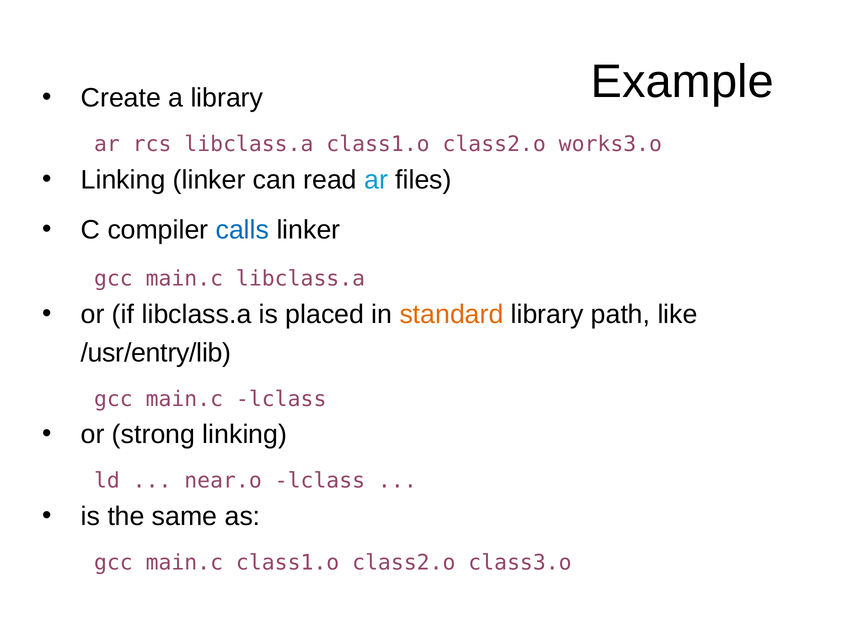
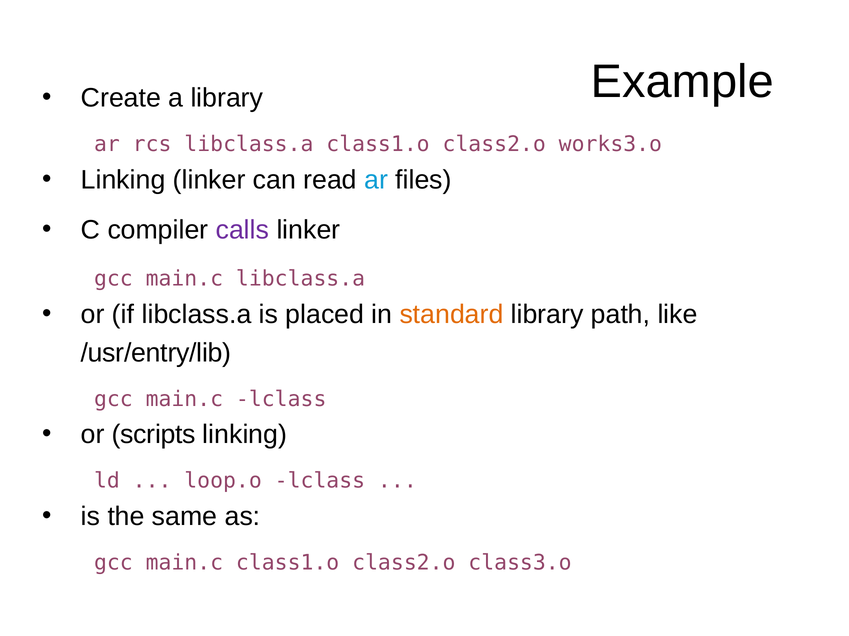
calls colour: blue -> purple
strong: strong -> scripts
near.o: near.o -> loop.o
